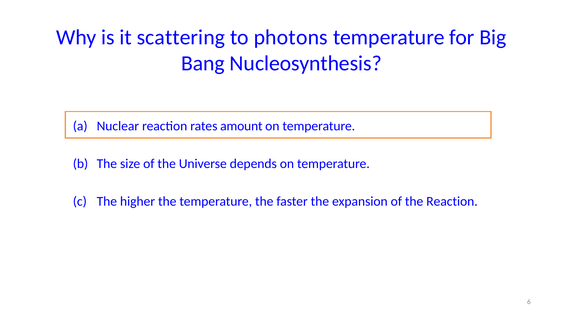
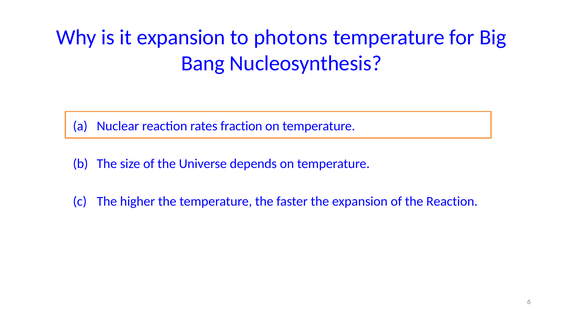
it scattering: scattering -> expansion
amount: amount -> fraction
